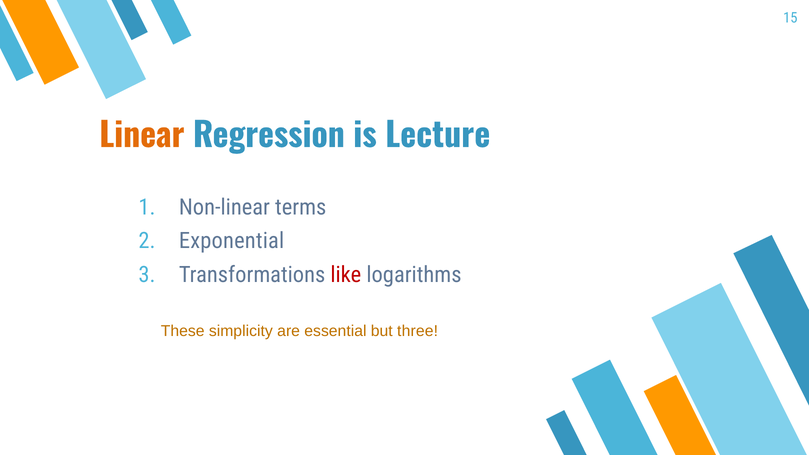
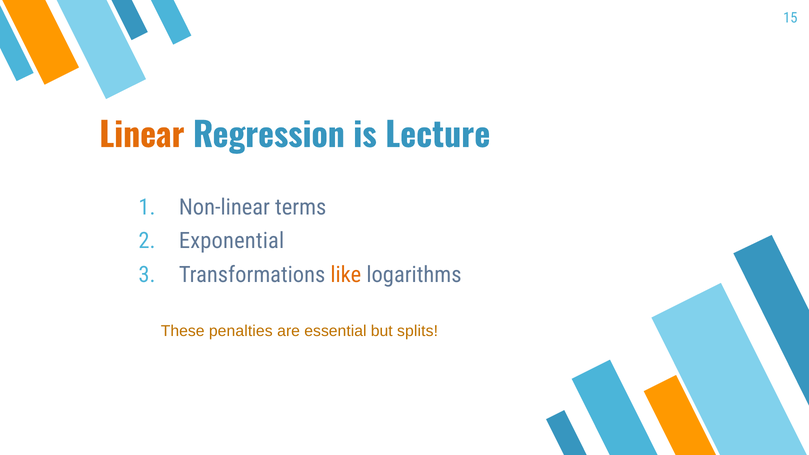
like colour: red -> orange
simplicity: simplicity -> penalties
three: three -> splits
